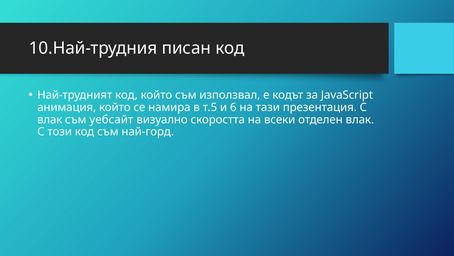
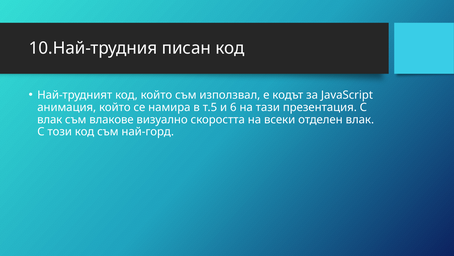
уебсайт: уебсайт -> влакове
